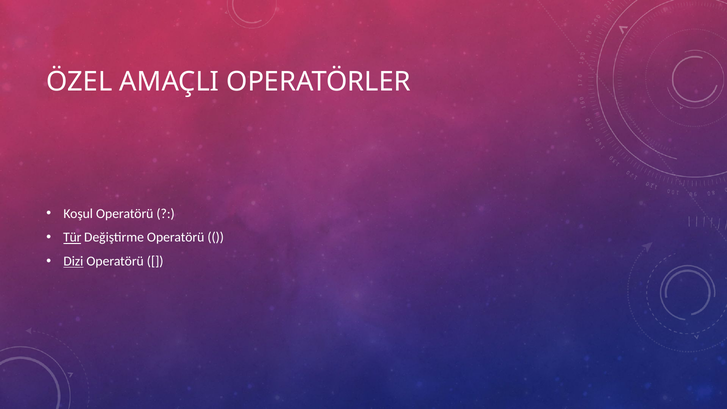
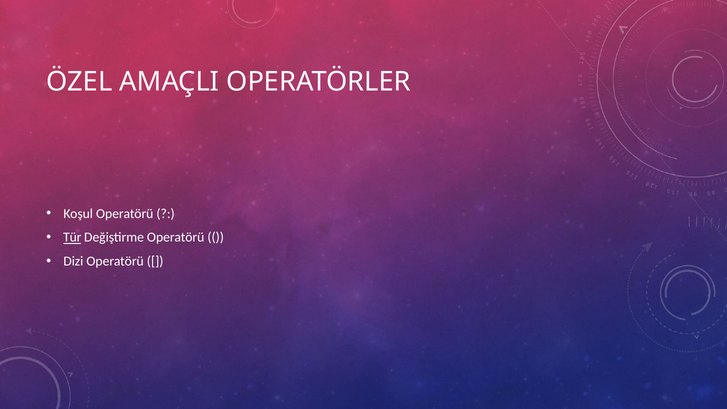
Dizi underline: present -> none
